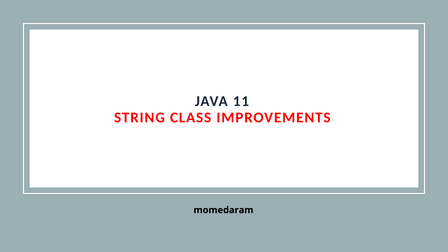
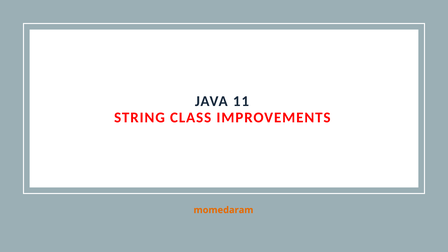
momedaram colour: black -> orange
